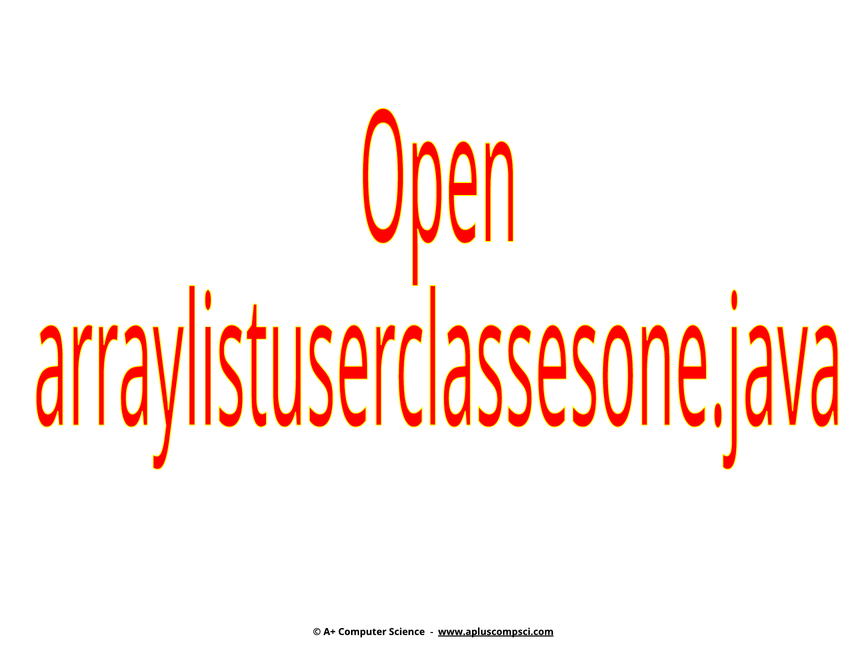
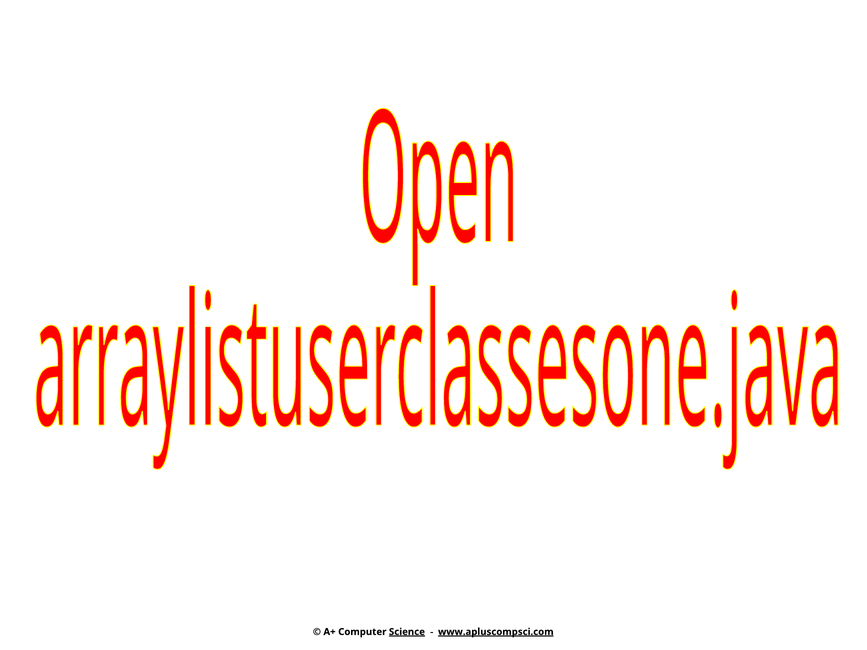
Science underline: none -> present
